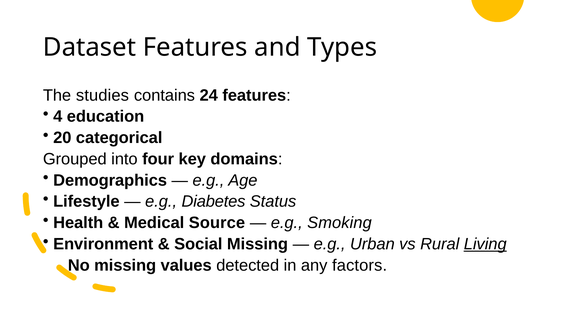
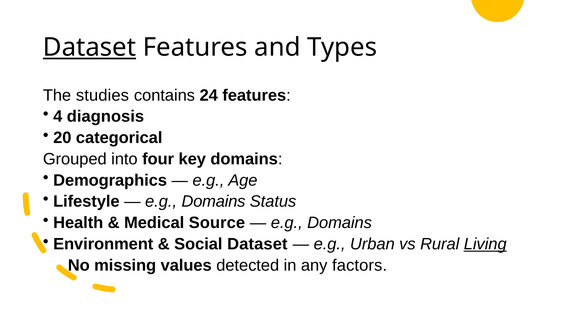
Dataset at (90, 47) underline: none -> present
education: education -> diagnosis
Diabetes at (213, 201): Diabetes -> Domains
Smoking at (339, 223): Smoking -> Domains
Social Missing: Missing -> Dataset
